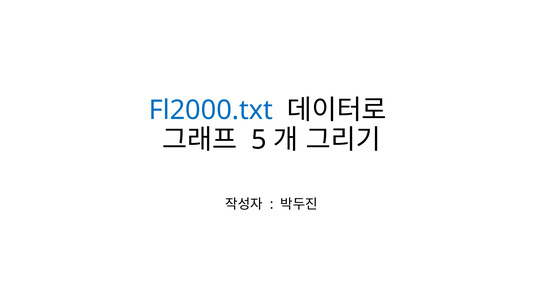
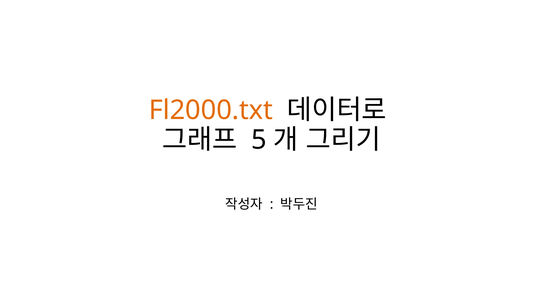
Fl2000.txt colour: blue -> orange
